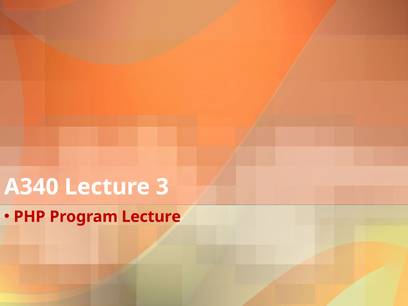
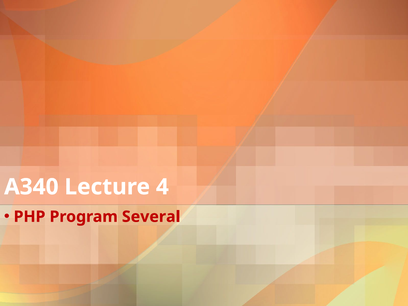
3: 3 -> 4
Program Lecture: Lecture -> Several
